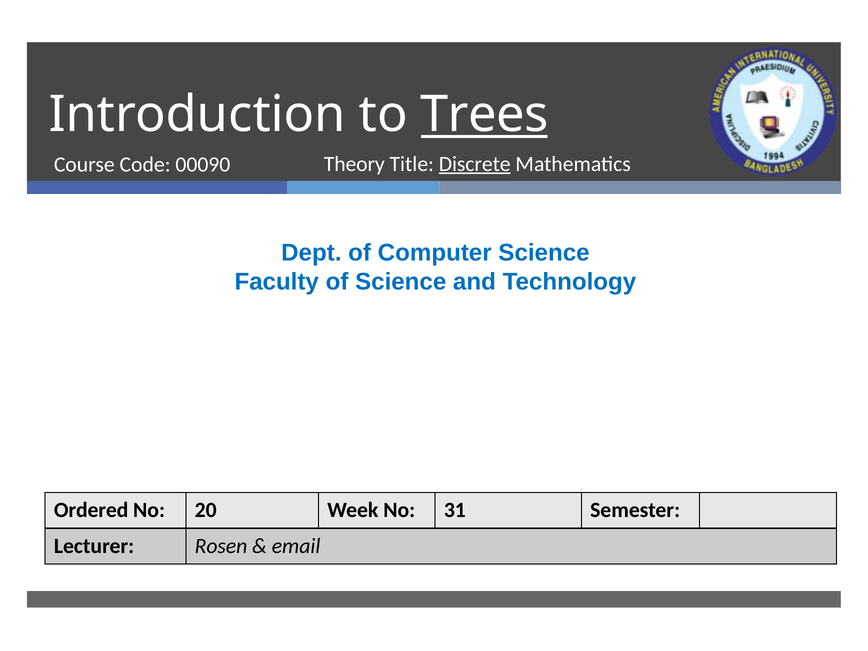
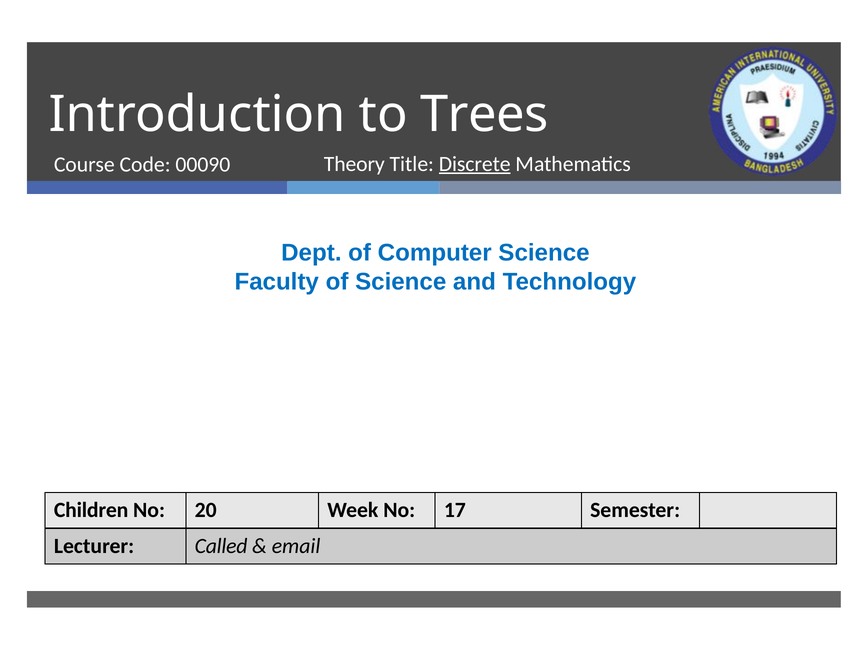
Trees underline: present -> none
Ordered: Ordered -> Children
31: 31 -> 17
Rosen: Rosen -> Called
